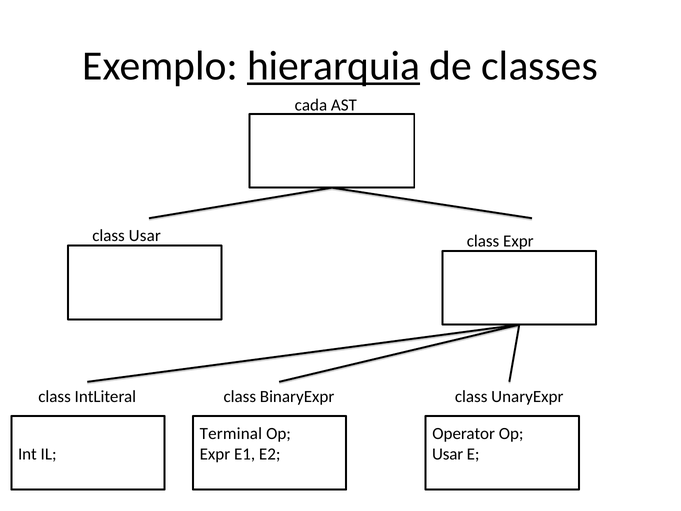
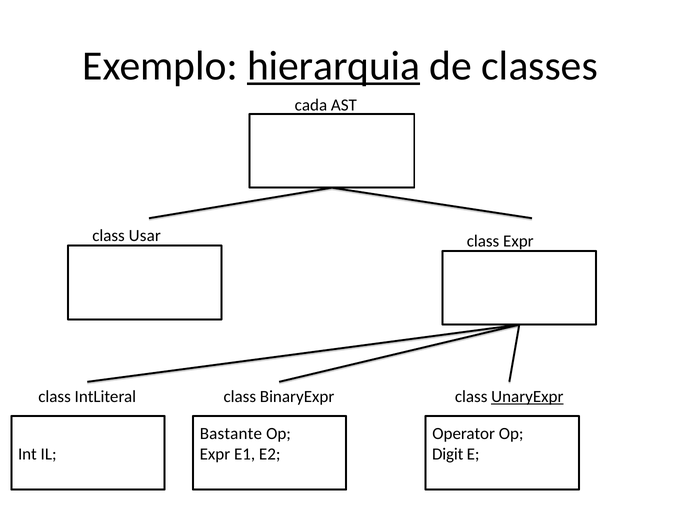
UnaryExpr underline: none -> present
Terminal: Terminal -> Bastante
Usar at (448, 454): Usar -> Digit
